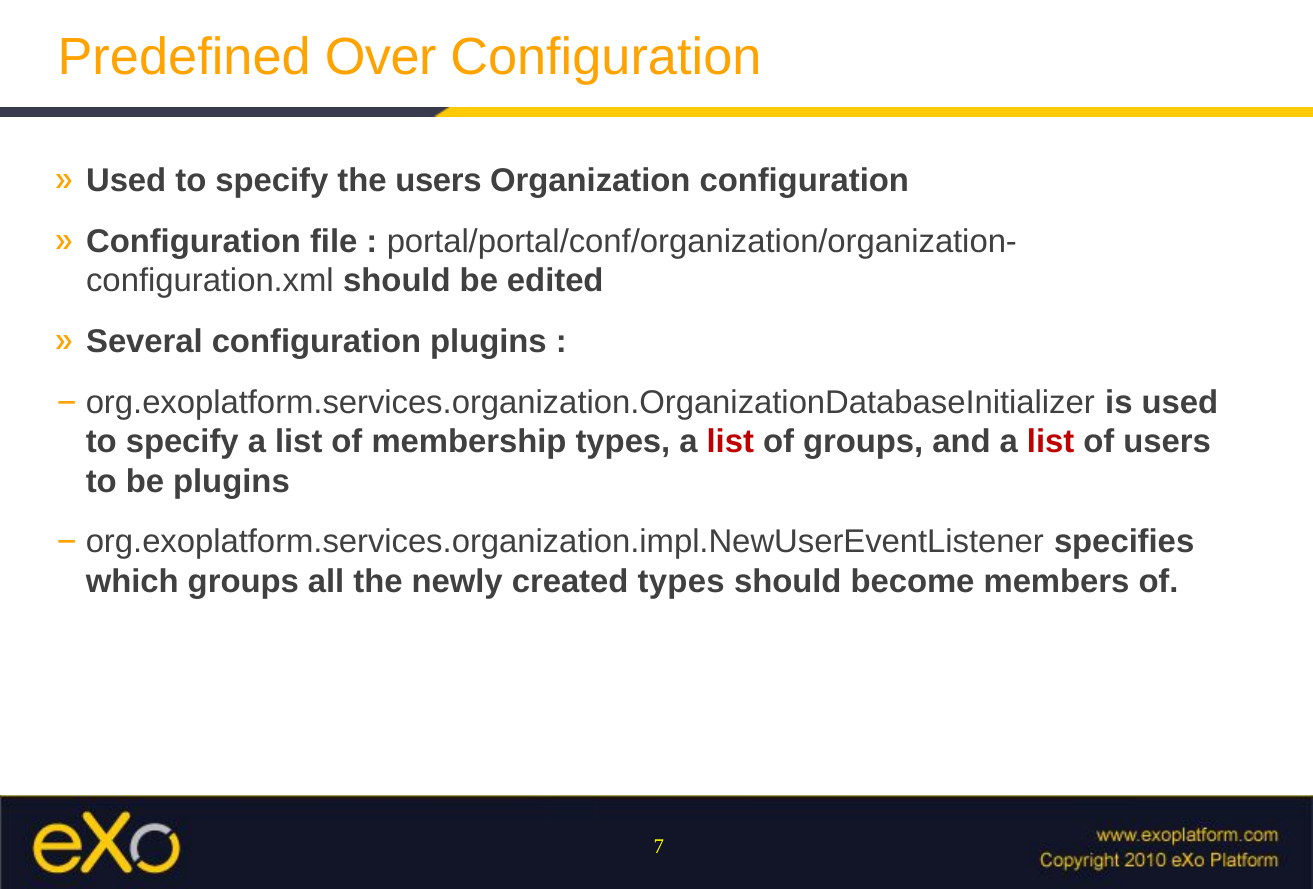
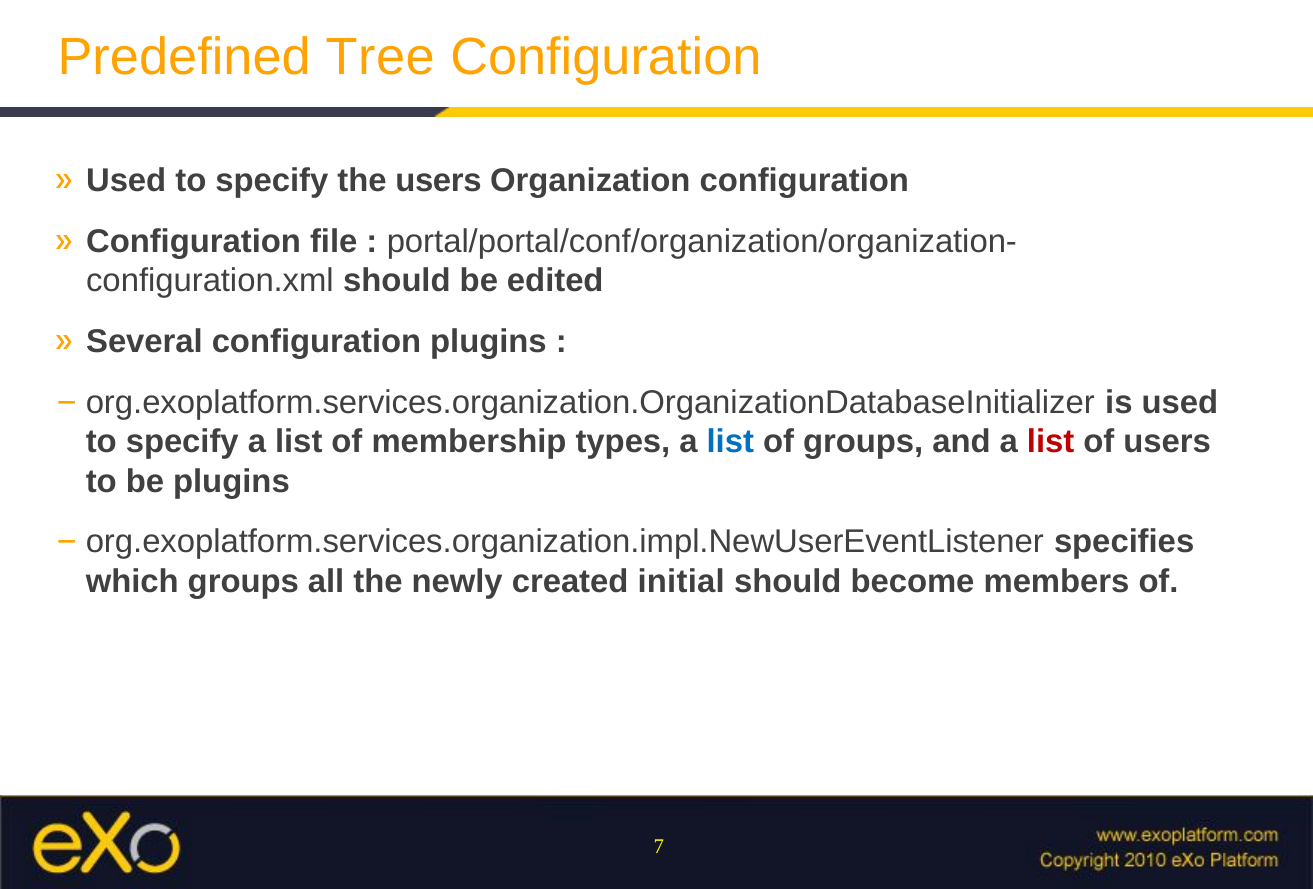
Over: Over -> Tree
list at (730, 442) colour: red -> blue
created types: types -> initial
